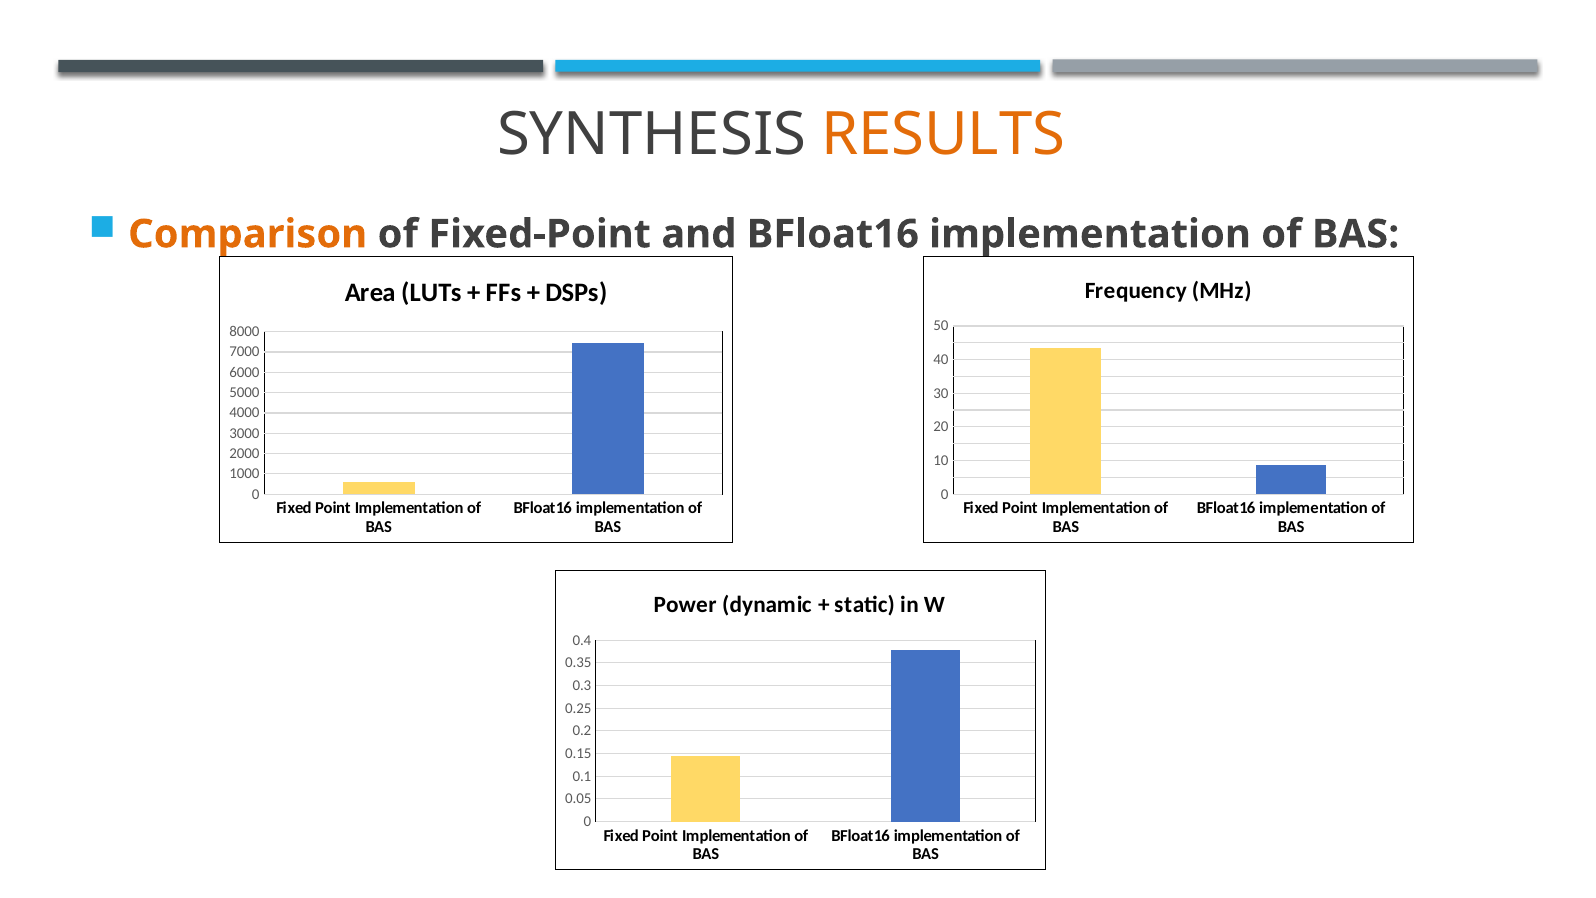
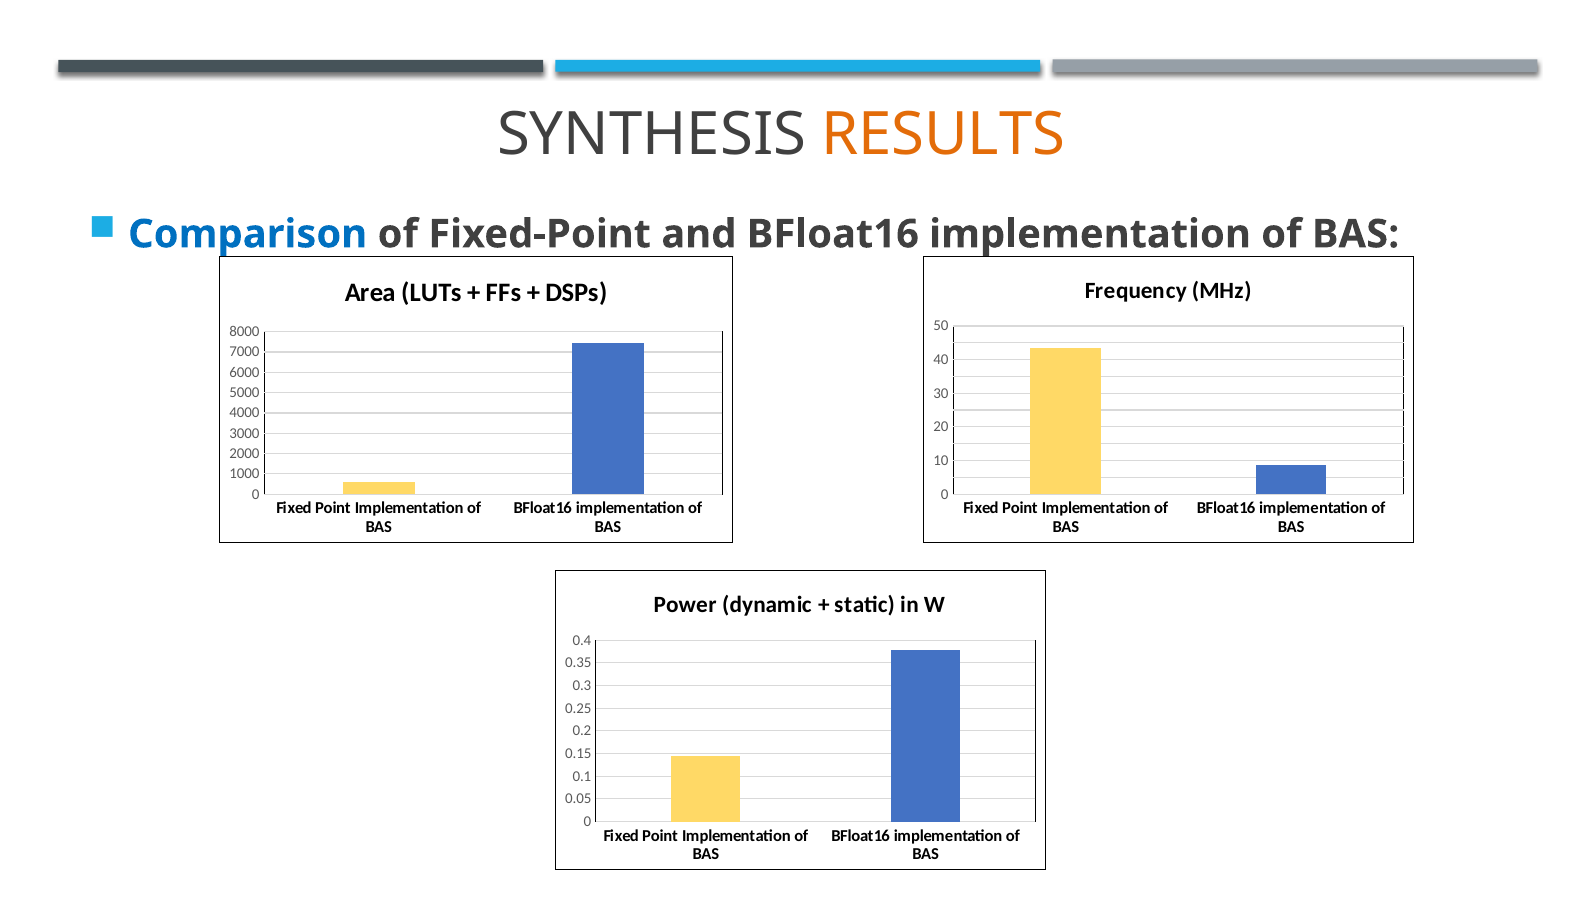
Comparison colour: orange -> blue
